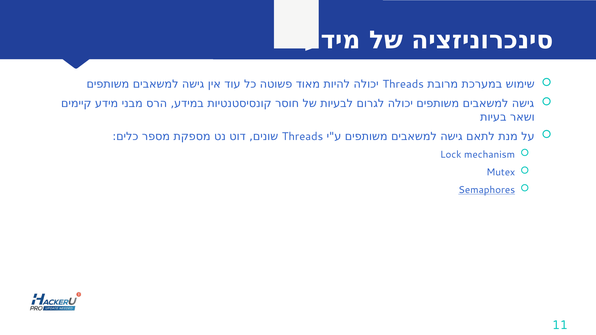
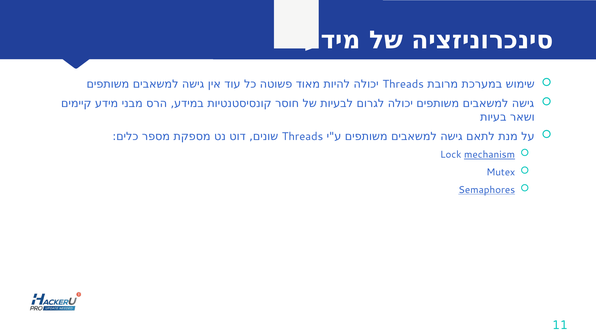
mechanism underline: none -> present
